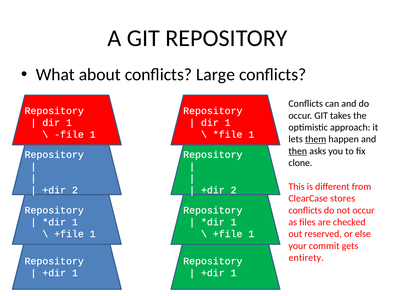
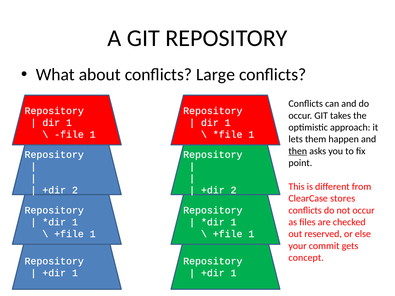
them underline: present -> none
clone: clone -> point
entirety: entirety -> concept
